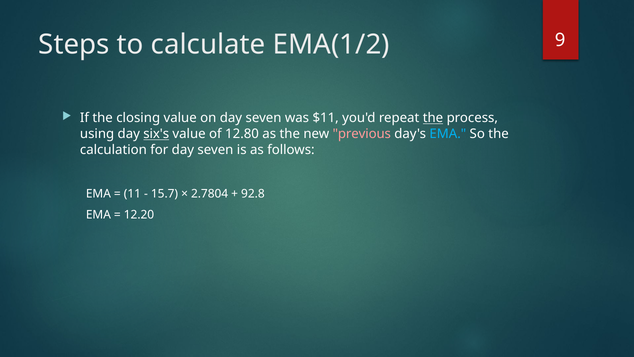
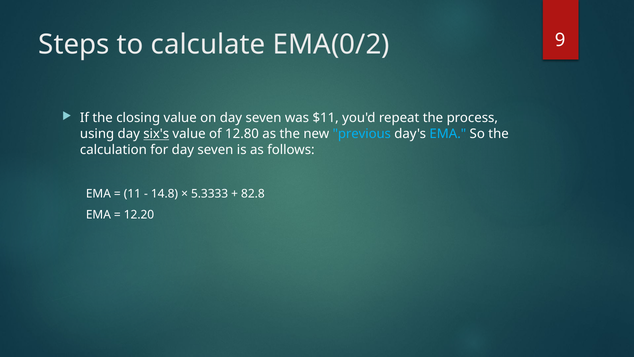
EMA(1/2: EMA(1/2 -> EMA(0/2
the at (433, 118) underline: present -> none
previous colour: pink -> light blue
15.7: 15.7 -> 14.8
2.7804: 2.7804 -> 5.3333
92.8: 92.8 -> 82.8
